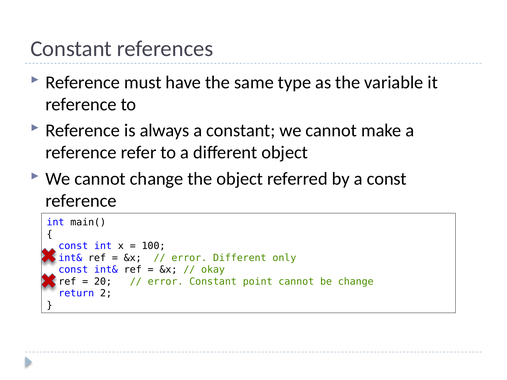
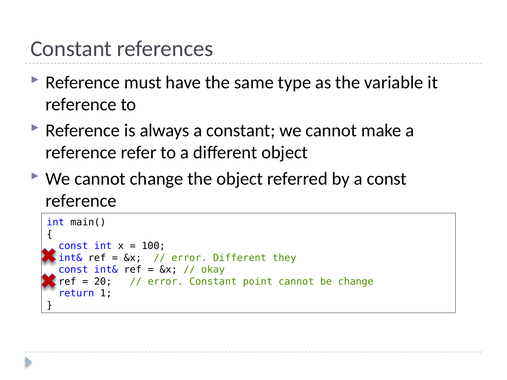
only: only -> they
2: 2 -> 1
